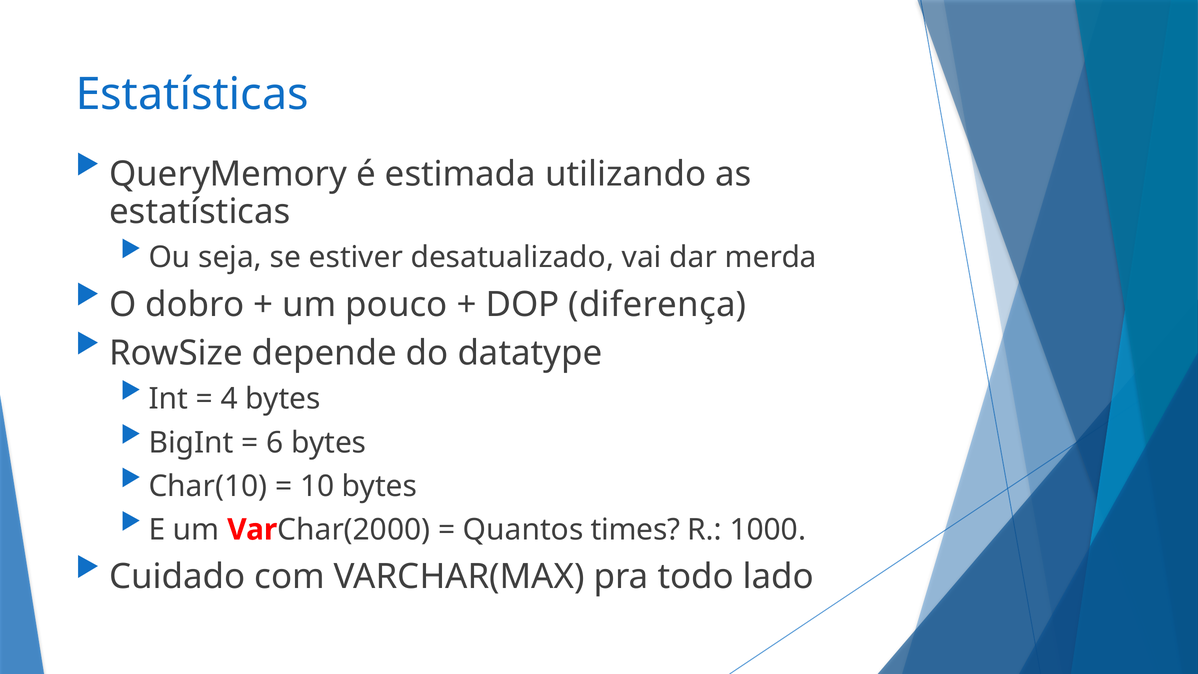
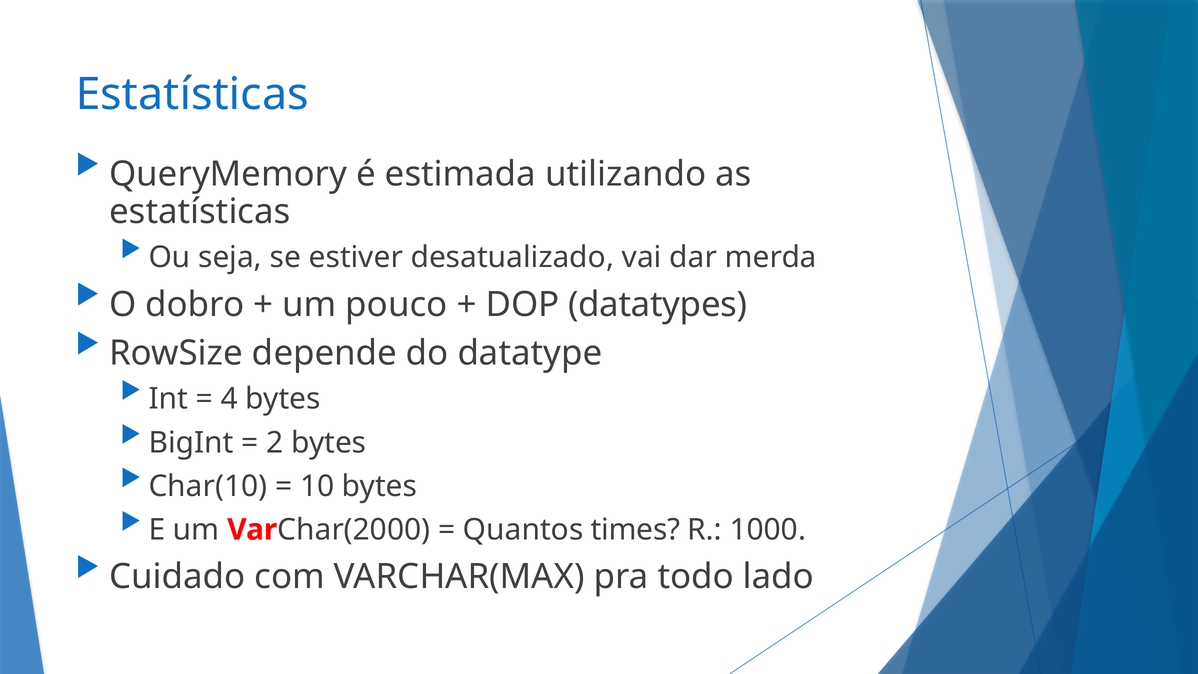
diferença: diferença -> datatypes
6: 6 -> 2
